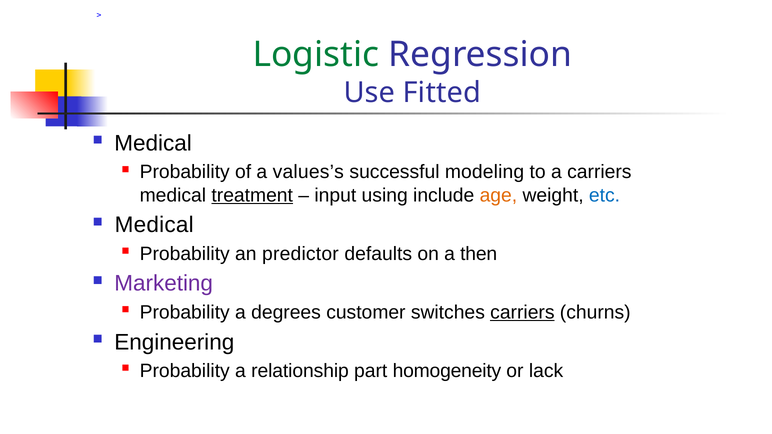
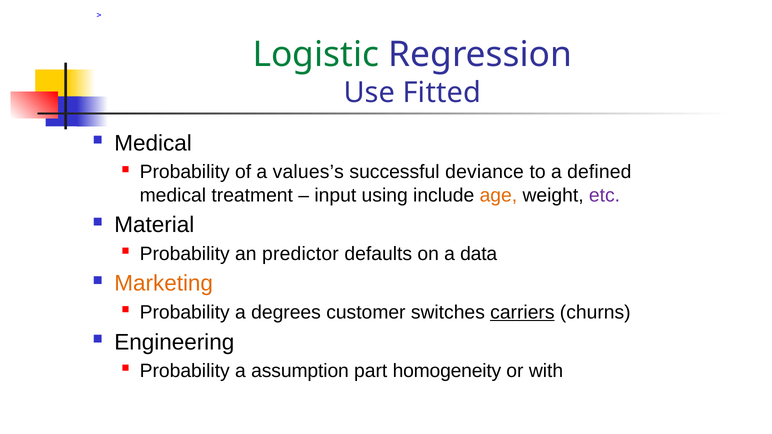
modeling: modeling -> deviance
a carriers: carriers -> defined
treatment underline: present -> none
etc colour: blue -> purple
Medical at (154, 225): Medical -> Material
then: then -> data
Marketing colour: purple -> orange
relationship: relationship -> assumption
lack: lack -> with
